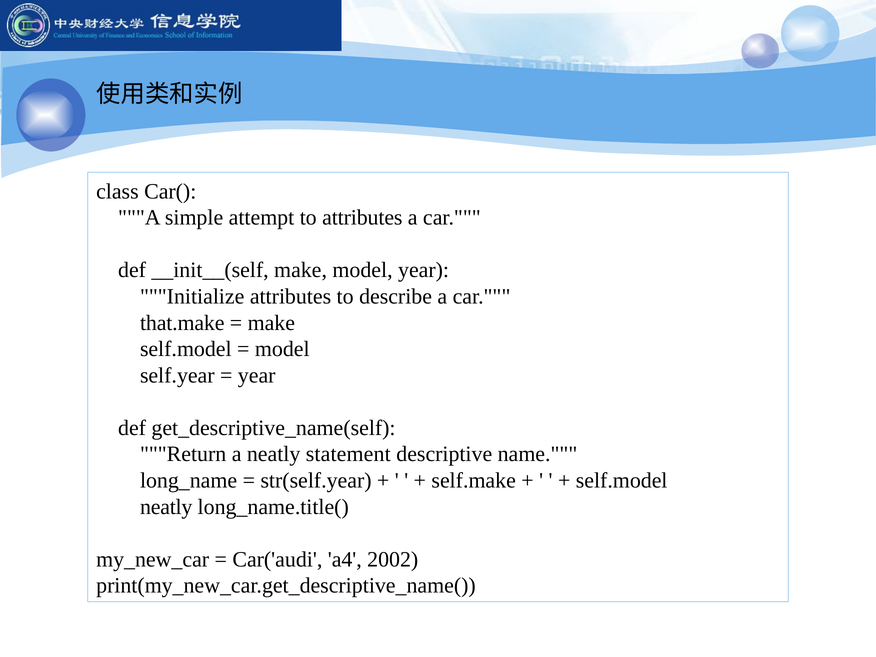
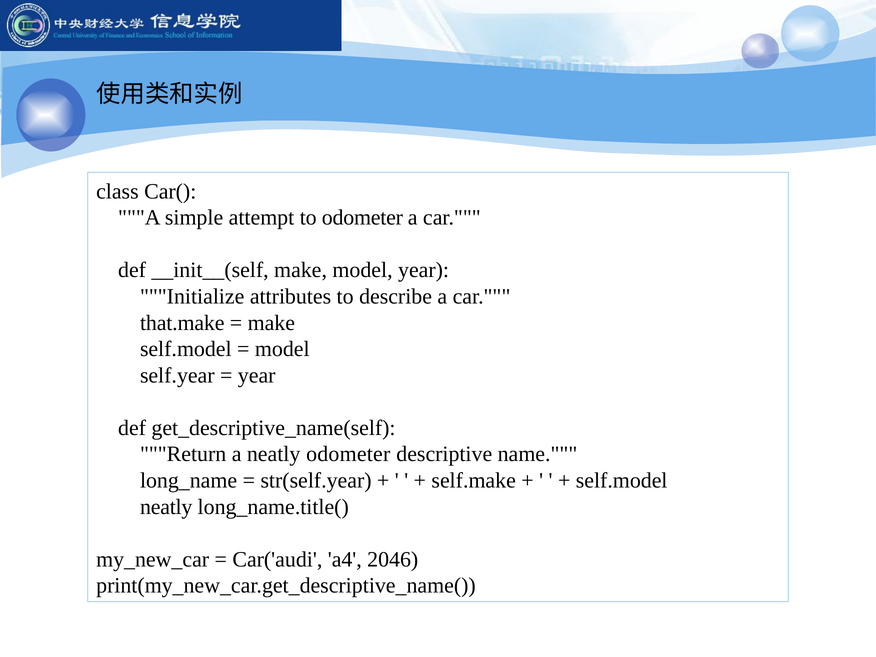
to attributes: attributes -> odometer
neatly statement: statement -> odometer
2002: 2002 -> 2046
